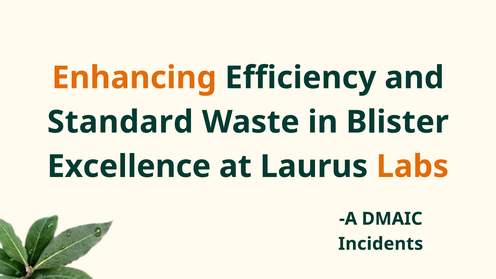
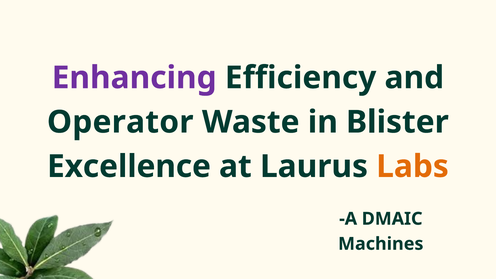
Enhancing colour: orange -> purple
Standard: Standard -> Operator
Incidents: Incidents -> Machines
